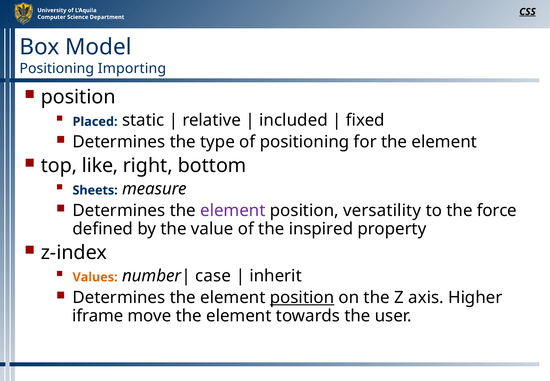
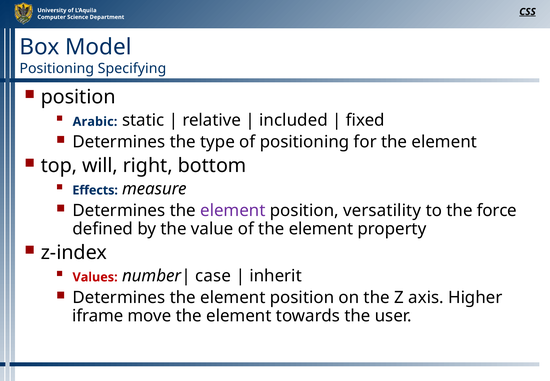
Importing: Importing -> Specifying
Placed: Placed -> Arabic
like: like -> will
Sheets: Sheets -> Effects
of the inspired: inspired -> element
Values colour: orange -> red
position at (302, 297) underline: present -> none
